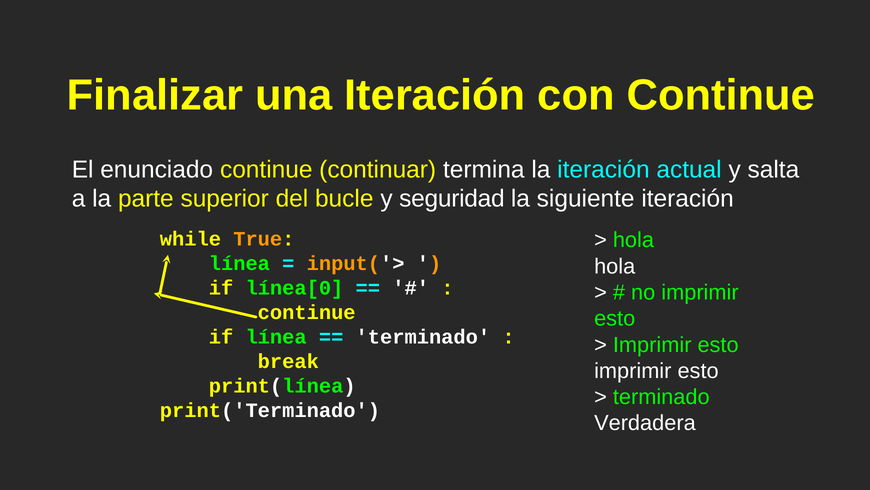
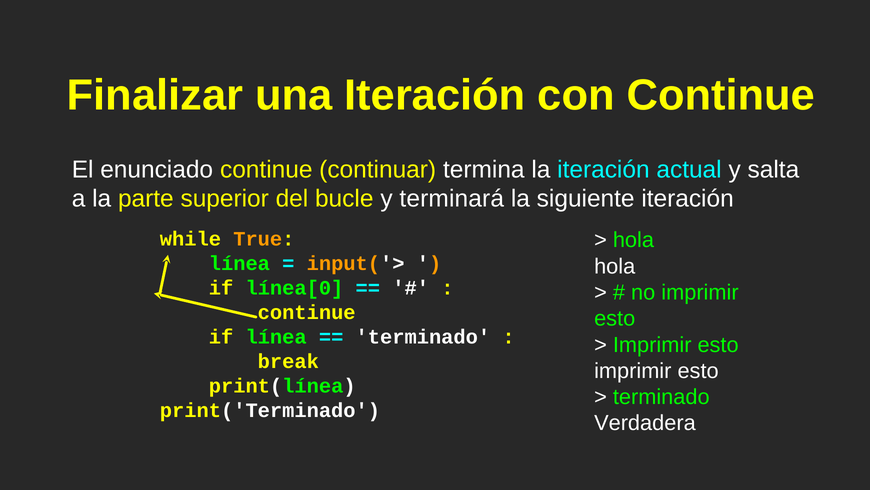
seguridad: seguridad -> terminará
